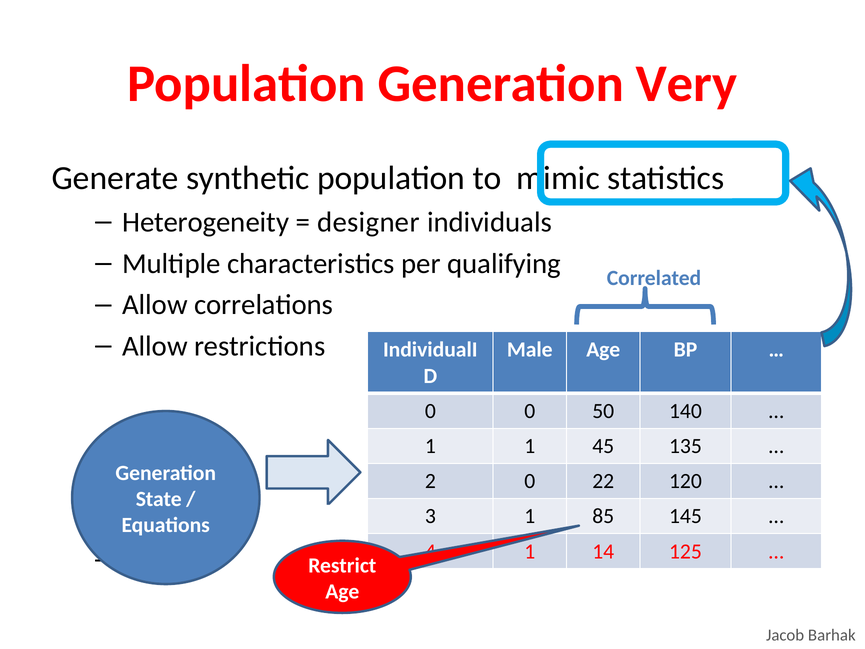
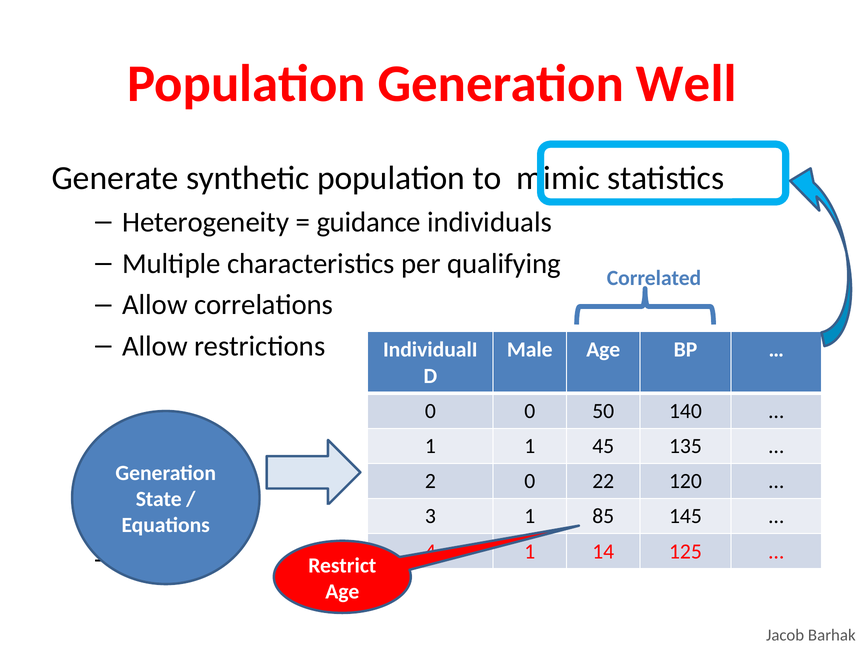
Very: Very -> Well
designer: designer -> guidance
